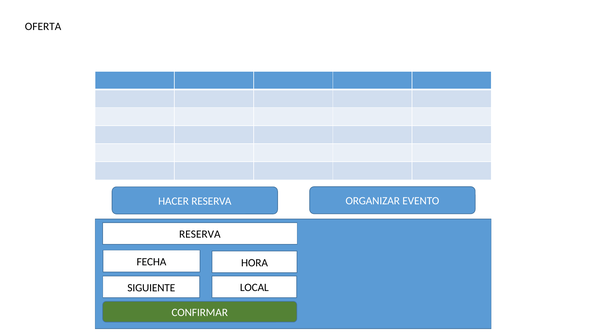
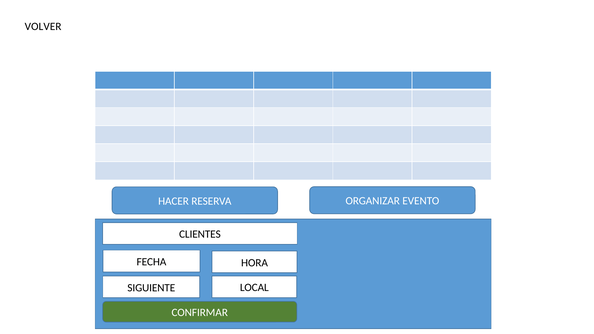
OFERTA: OFERTA -> VOLVER
RESERVA at (200, 234): RESERVA -> CLIENTES
